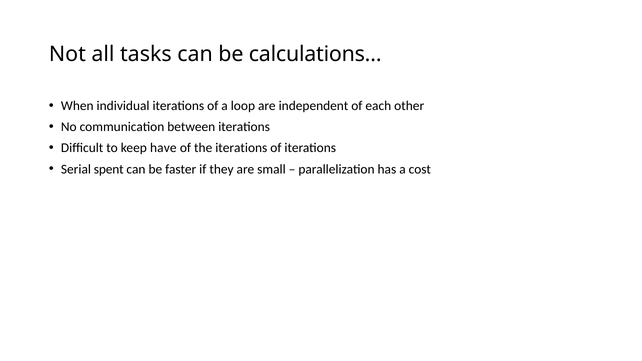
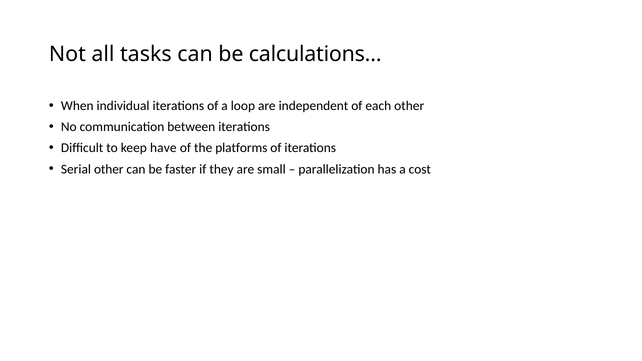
the iterations: iterations -> platforms
Serial spent: spent -> other
